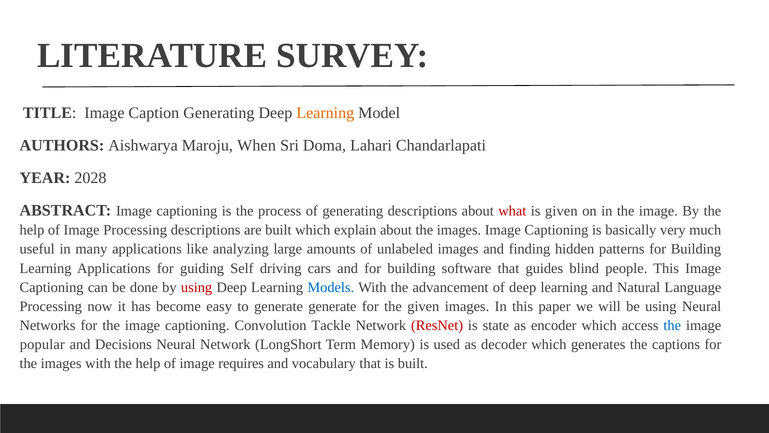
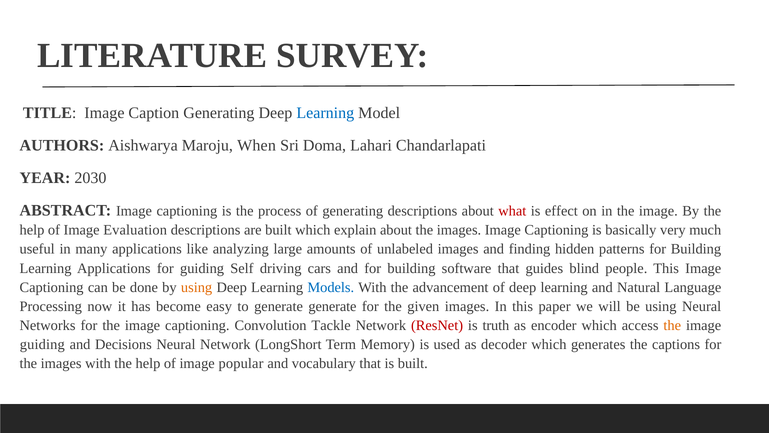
Learning at (325, 113) colour: orange -> blue
2028: 2028 -> 2030
is given: given -> effect
Image Processing: Processing -> Evaluation
using at (197, 287) colour: red -> orange
state: state -> truth
the at (672, 325) colour: blue -> orange
popular at (42, 344): popular -> guiding
requires: requires -> popular
